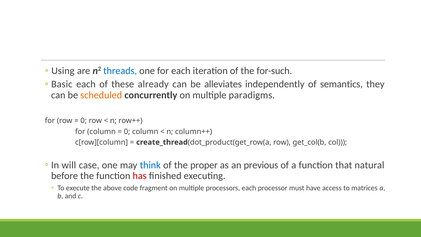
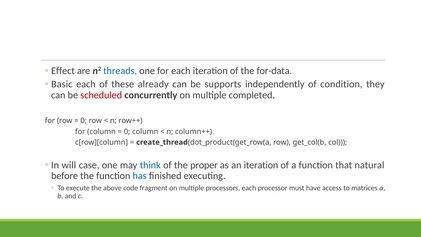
Using: Using -> Effect
for-such: for-such -> for-data
alleviates: alleviates -> supports
semantics: semantics -> condition
scheduled colour: orange -> red
paradigms: paradigms -> completed
an previous: previous -> iteration
has colour: red -> blue
